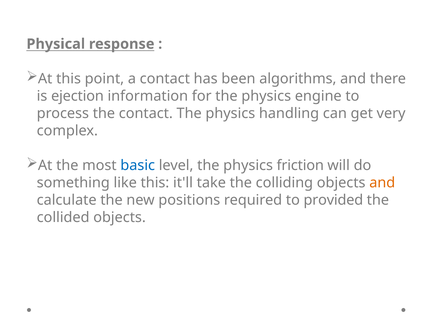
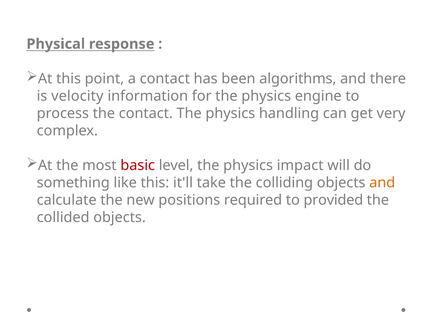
ejection: ejection -> velocity
basic colour: blue -> red
friction: friction -> impact
